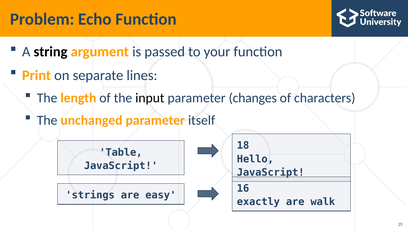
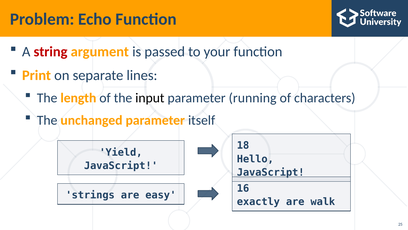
string colour: black -> red
changes: changes -> running
Table: Table -> Yield
